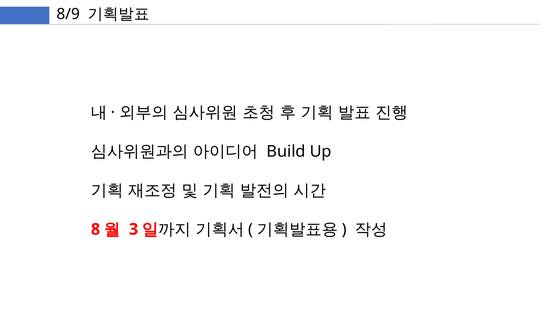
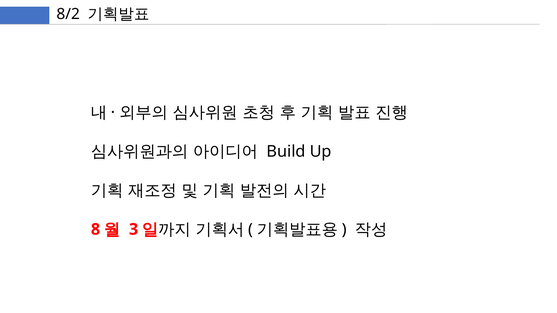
8/9: 8/9 -> 8/2
